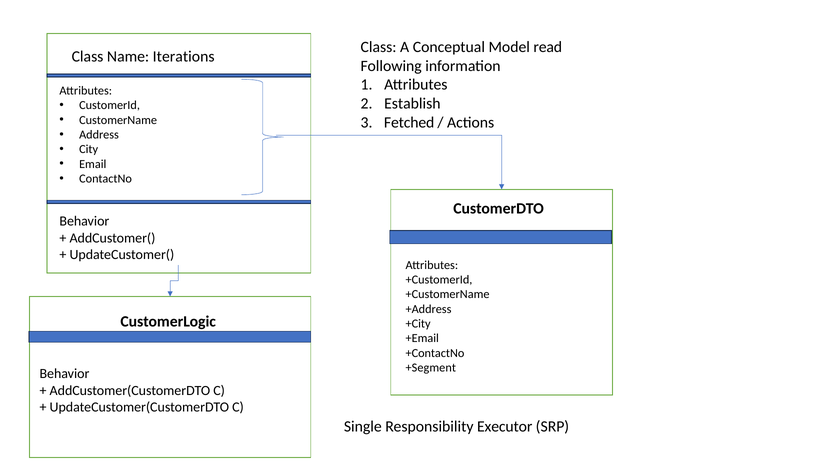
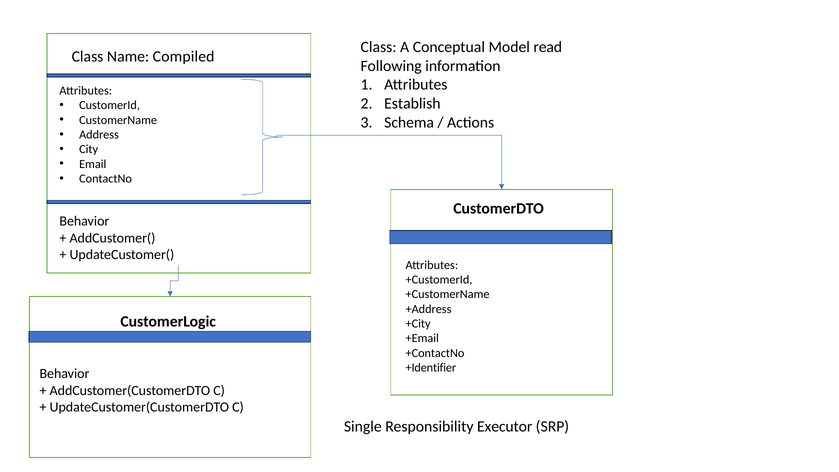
Iterations: Iterations -> Compiled
Fetched: Fetched -> Schema
+Segment: +Segment -> +Identifier
